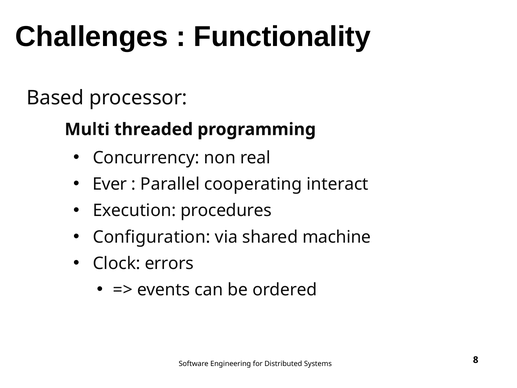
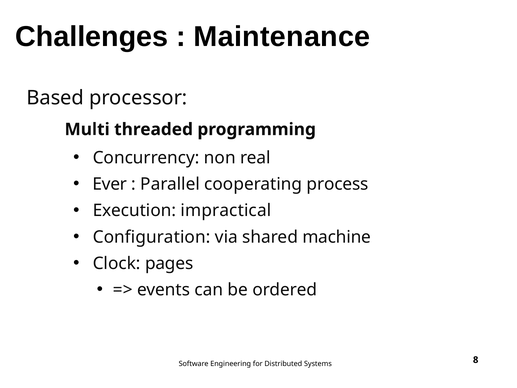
Functionality: Functionality -> Maintenance
interact: interact -> process
procedures: procedures -> impractical
errors: errors -> pages
